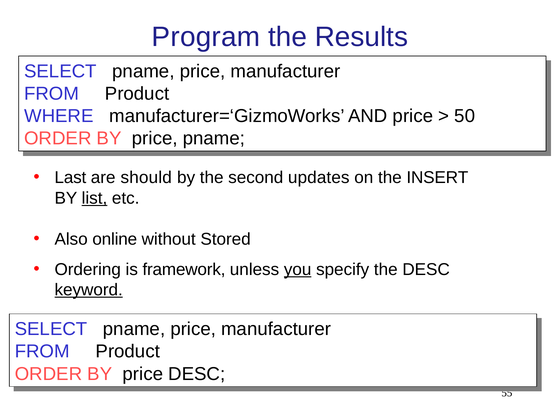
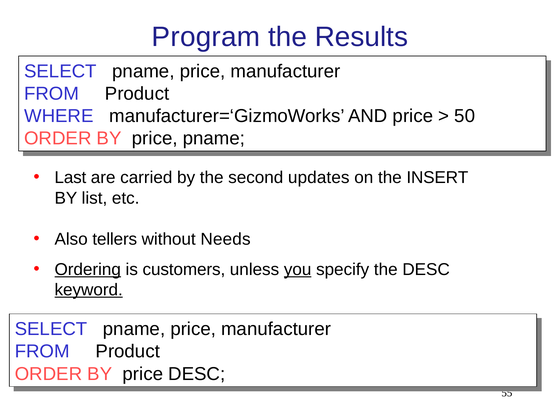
should: should -> carried
list underline: present -> none
online: online -> tellers
Stored: Stored -> Needs
Ordering underline: none -> present
framework: framework -> customers
